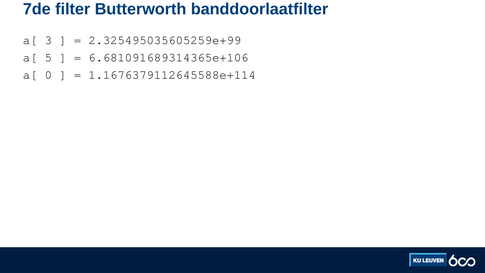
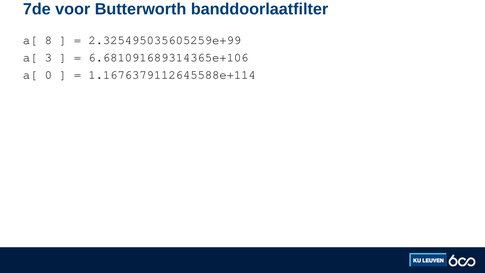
filter: filter -> voor
3: 3 -> 8
5: 5 -> 3
